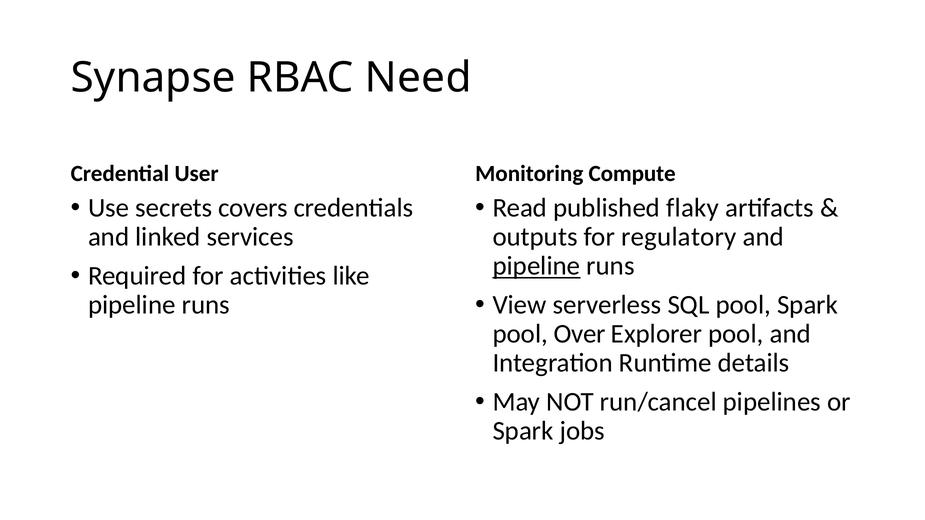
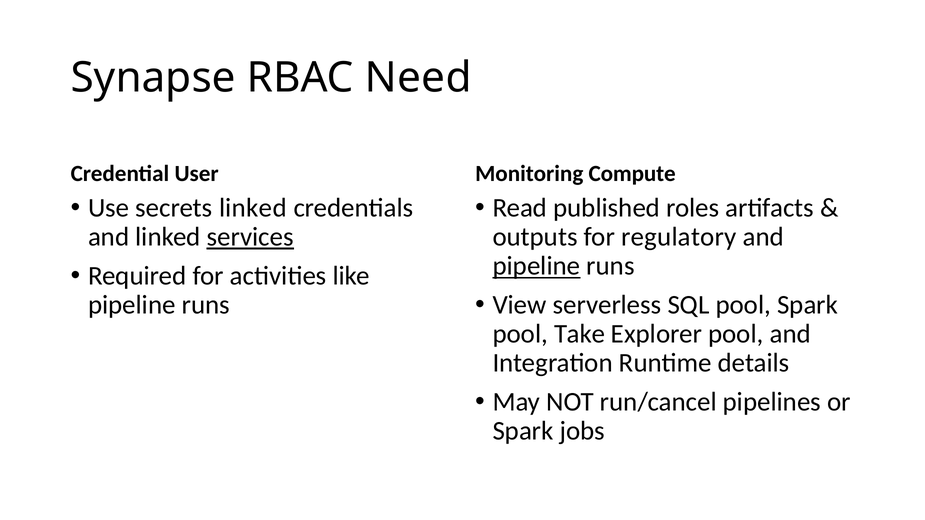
secrets covers: covers -> linked
flaky: flaky -> roles
services underline: none -> present
Over: Over -> Take
